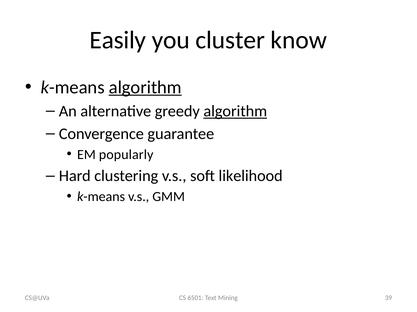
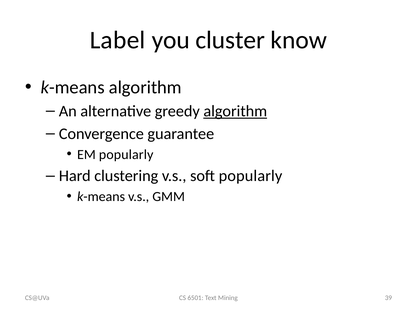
Easily: Easily -> Label
algorithm at (145, 87) underline: present -> none
soft likelihood: likelihood -> popularly
